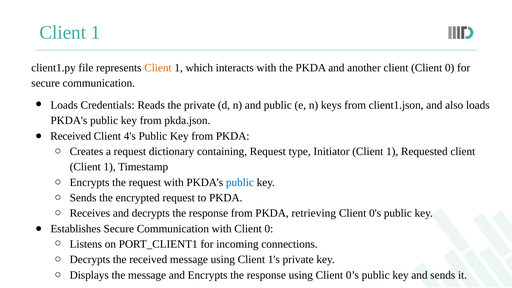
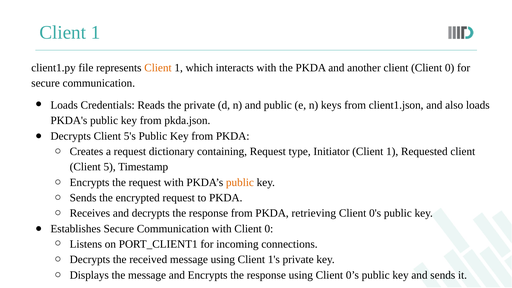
Received at (71, 136): Received -> Decrypts
4's: 4's -> 5's
1 at (110, 167): 1 -> 5
public at (240, 182) colour: blue -> orange
